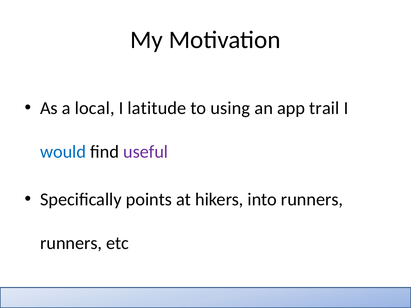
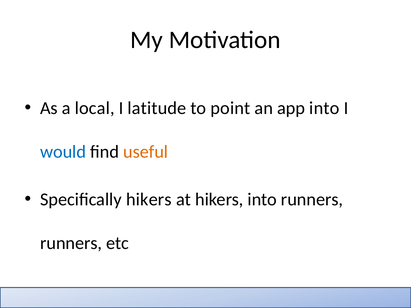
using: using -> point
app trail: trail -> into
useful colour: purple -> orange
Specifically points: points -> hikers
